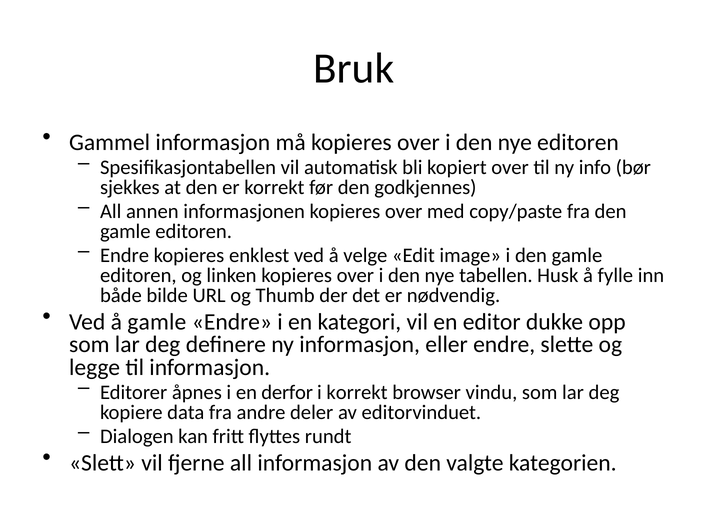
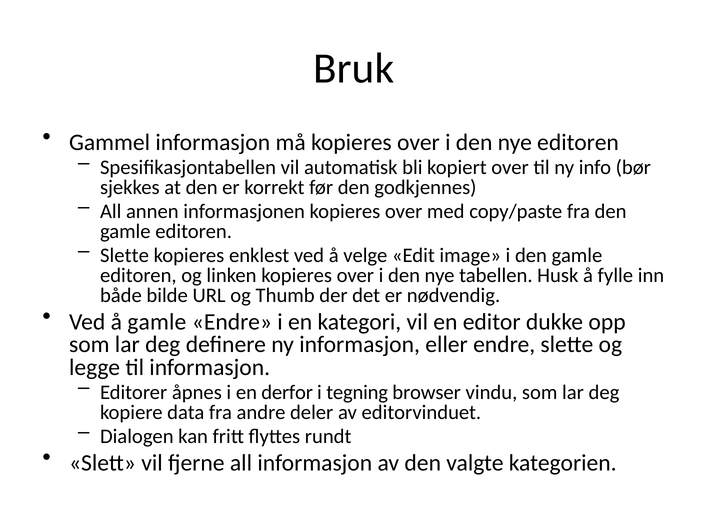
Endre at (125, 256): Endre -> Slette
i korrekt: korrekt -> tegning
